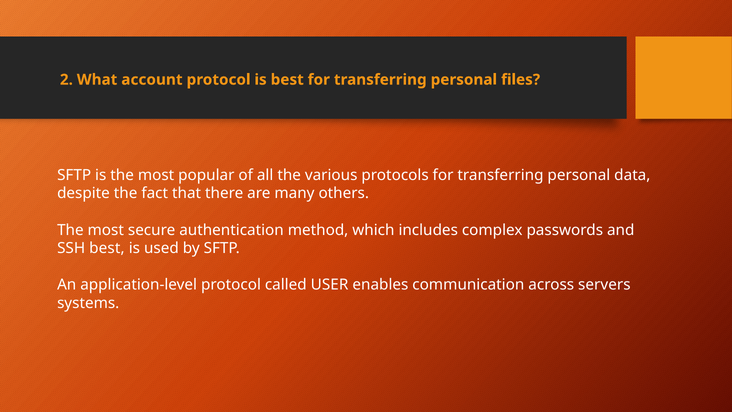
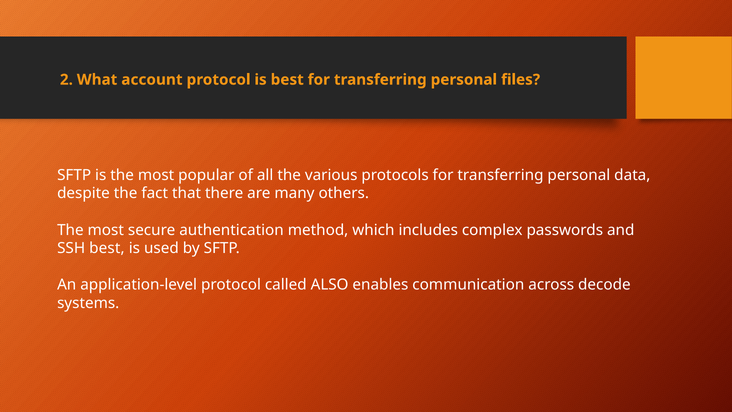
USER: USER -> ALSO
servers: servers -> decode
